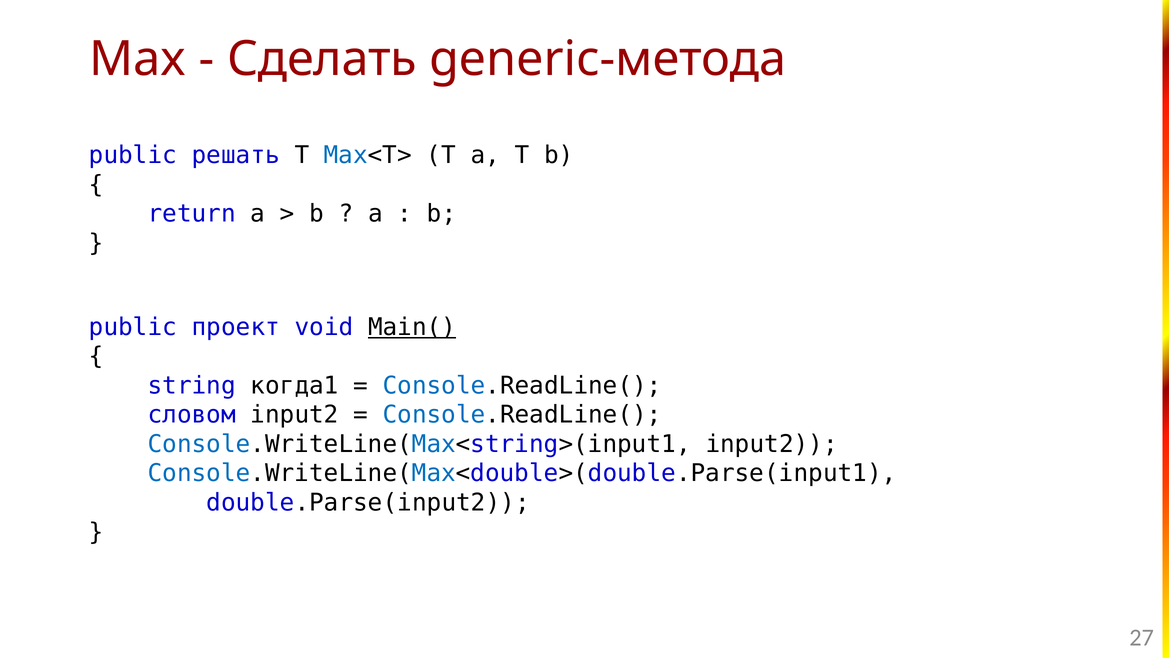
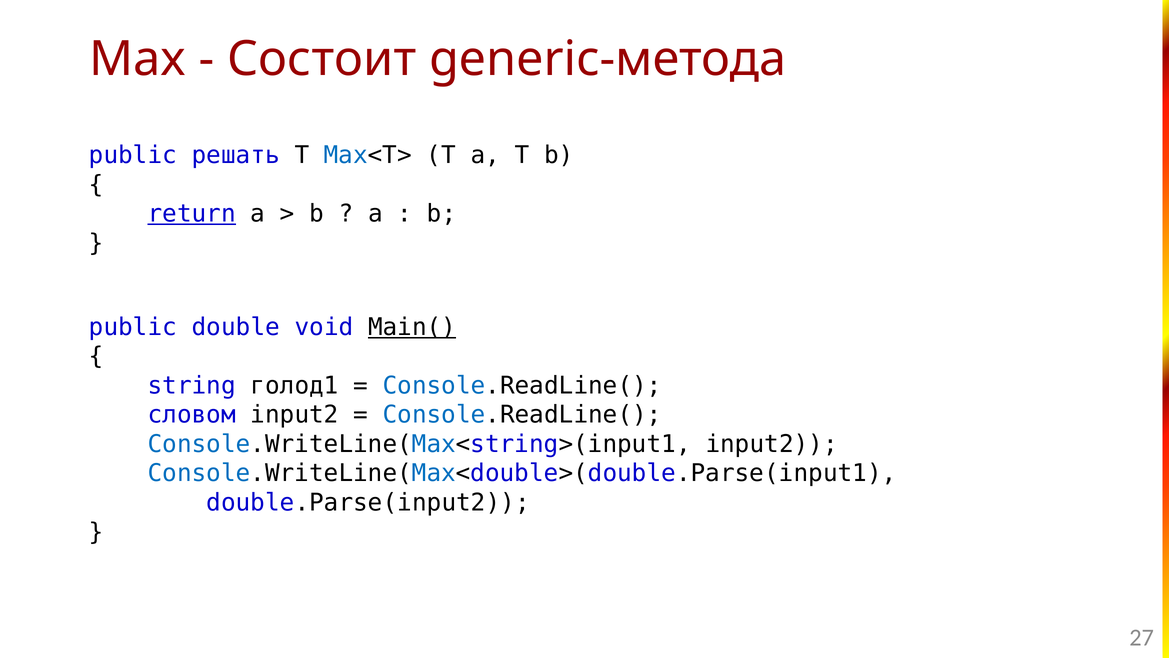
Сделать: Сделать -> Состоит
return underline: none -> present
проект: проект -> double
когда1: когда1 -> голод1
